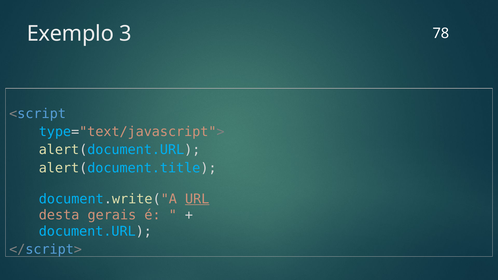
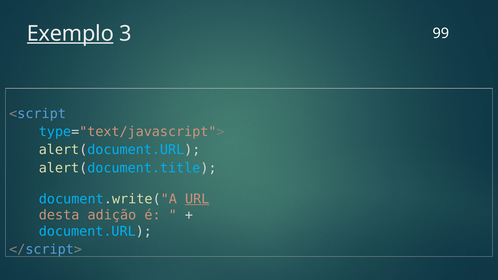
Exemplo underline: none -> present
78: 78 -> 99
gerais: gerais -> adição
